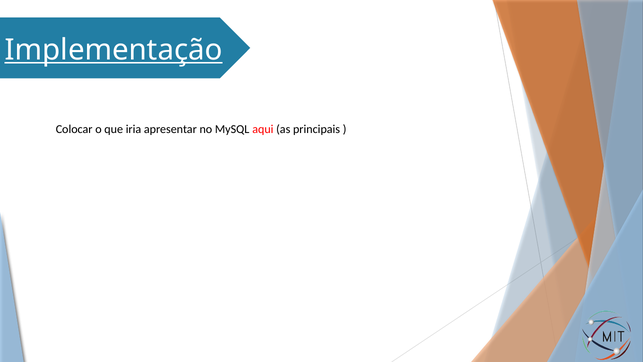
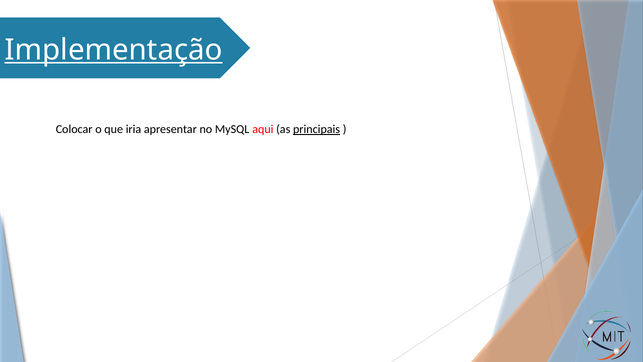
principais underline: none -> present
